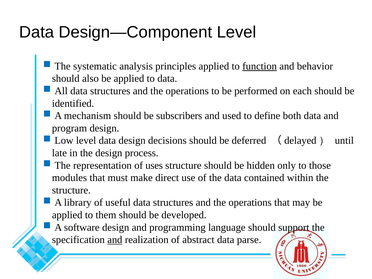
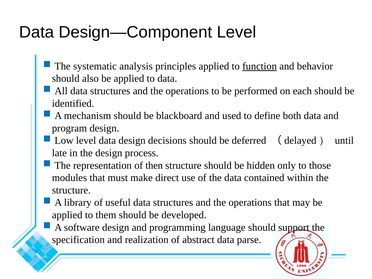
subscribers: subscribers -> blackboard
uses: uses -> then
and at (115, 240) underline: present -> none
